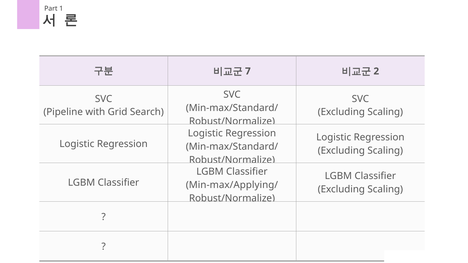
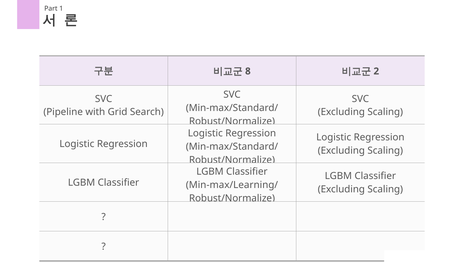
7: 7 -> 8
Min-max/Applying/: Min-max/Applying/ -> Min-max/Learning/
